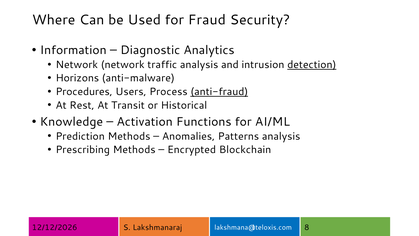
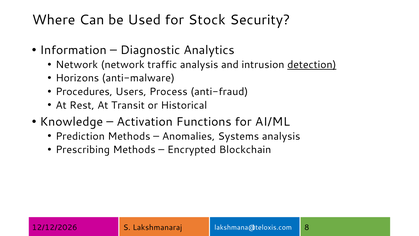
Fraud: Fraud -> Stock
anti-fraud underline: present -> none
Patterns: Patterns -> Systems
